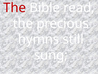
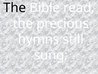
The at (15, 8) colour: red -> black
